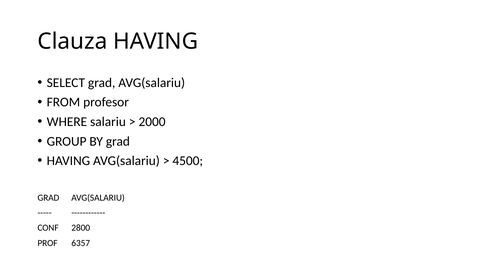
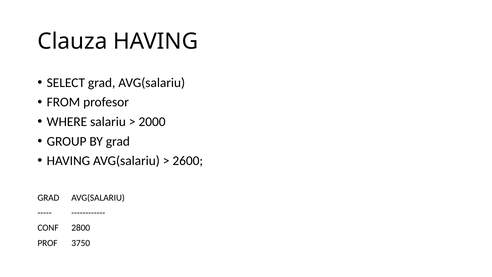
4500: 4500 -> 2600
6357: 6357 -> 3750
